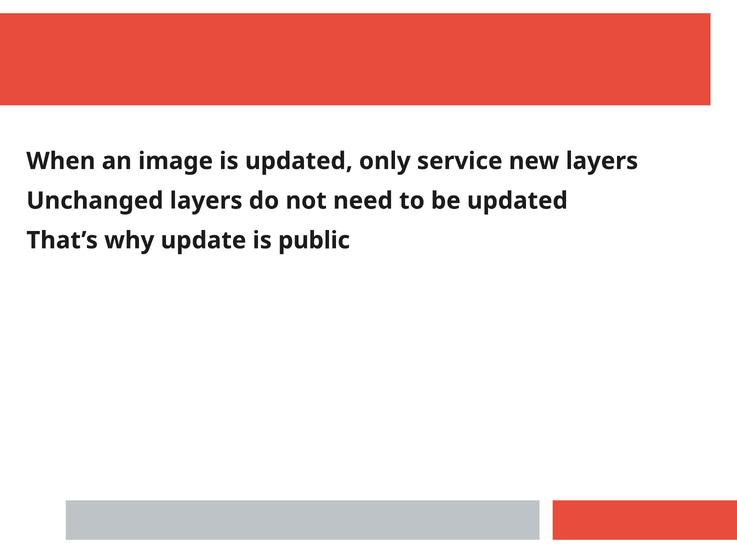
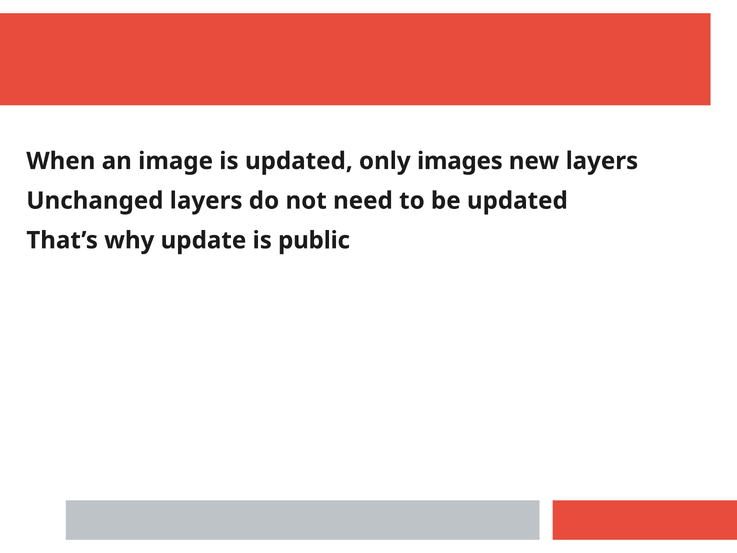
service: service -> images
